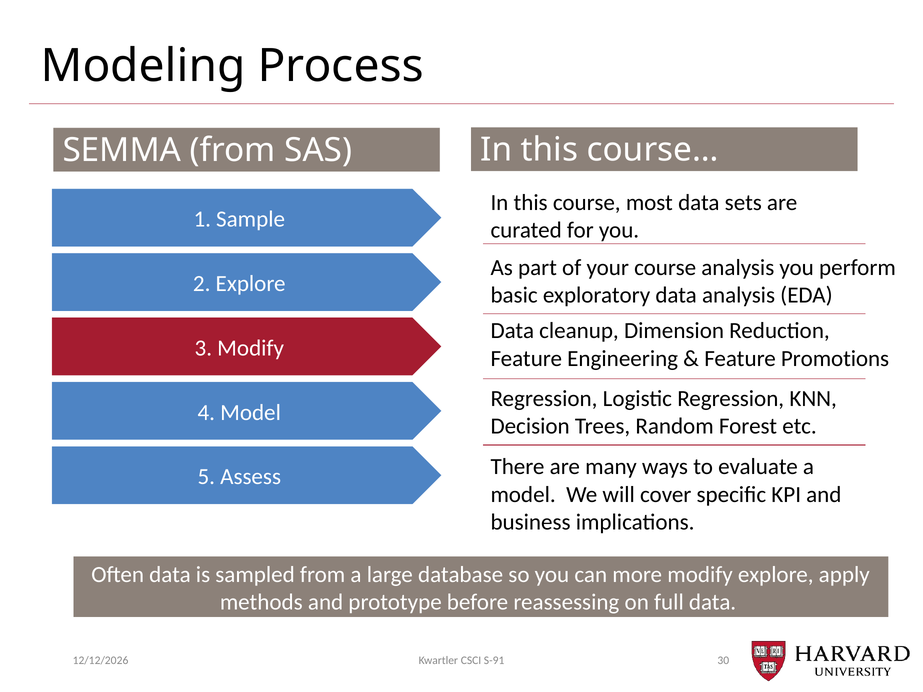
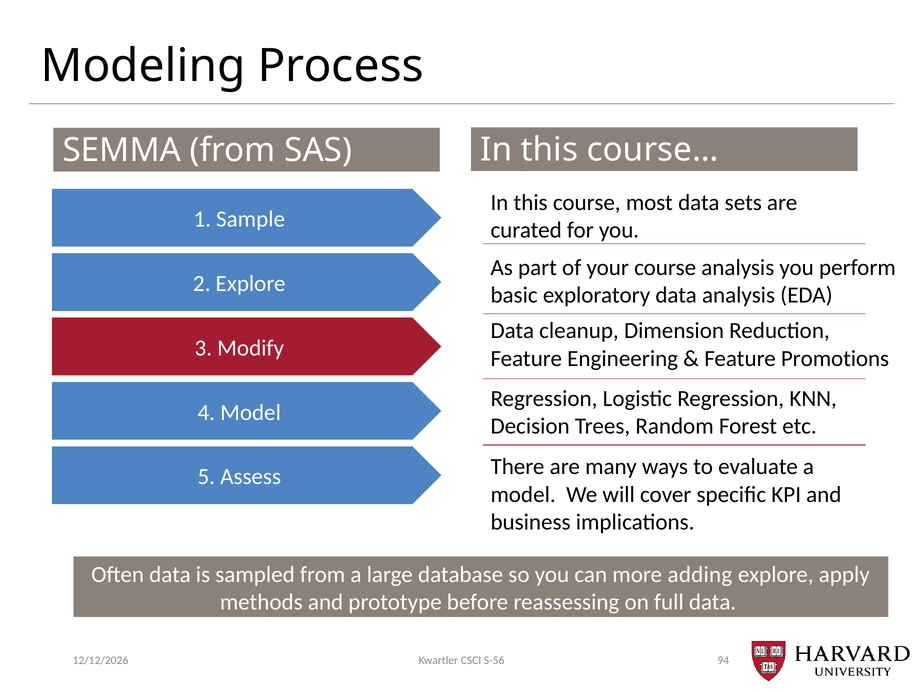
more modify: modify -> adding
30: 30 -> 94
S-91: S-91 -> S-56
